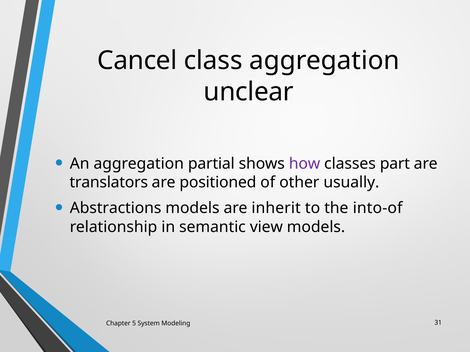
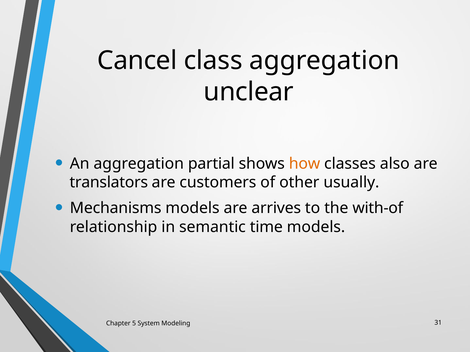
how colour: purple -> orange
part: part -> also
positioned: positioned -> customers
Abstractions: Abstractions -> Mechanisms
inherit: inherit -> arrives
into-of: into-of -> with-of
view: view -> time
